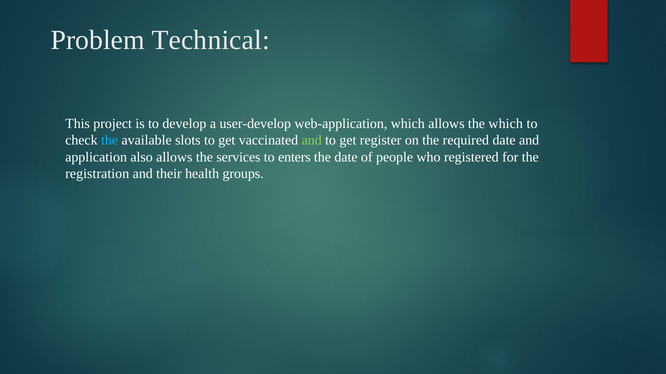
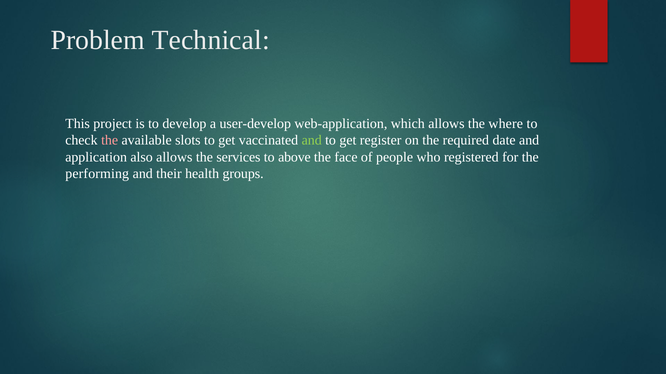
the which: which -> where
the at (110, 141) colour: light blue -> pink
enters: enters -> above
the date: date -> face
registration: registration -> performing
